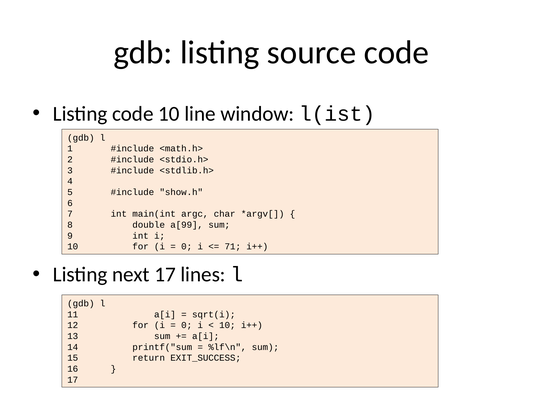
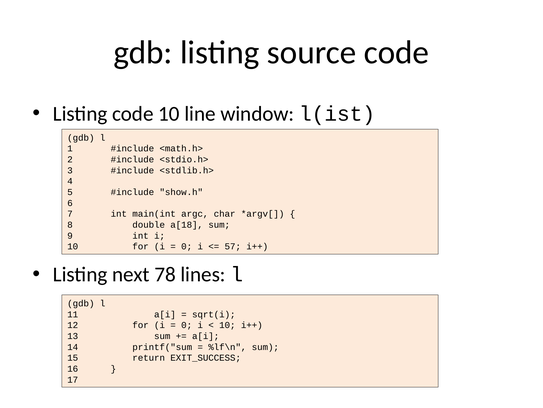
a[99: a[99 -> a[18
71: 71 -> 57
next 17: 17 -> 78
